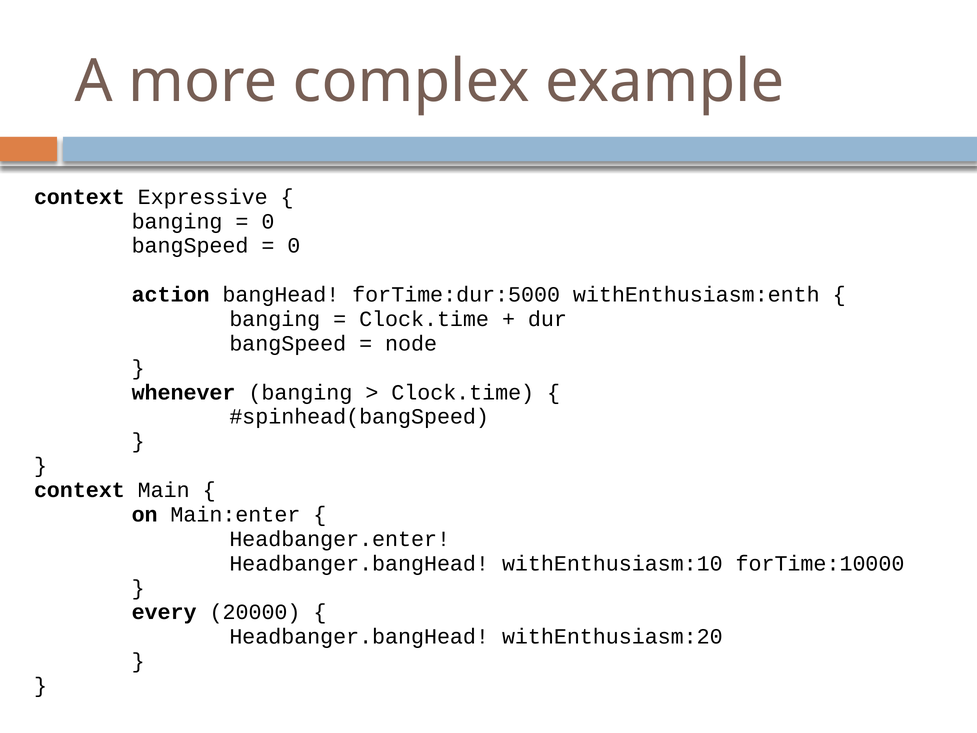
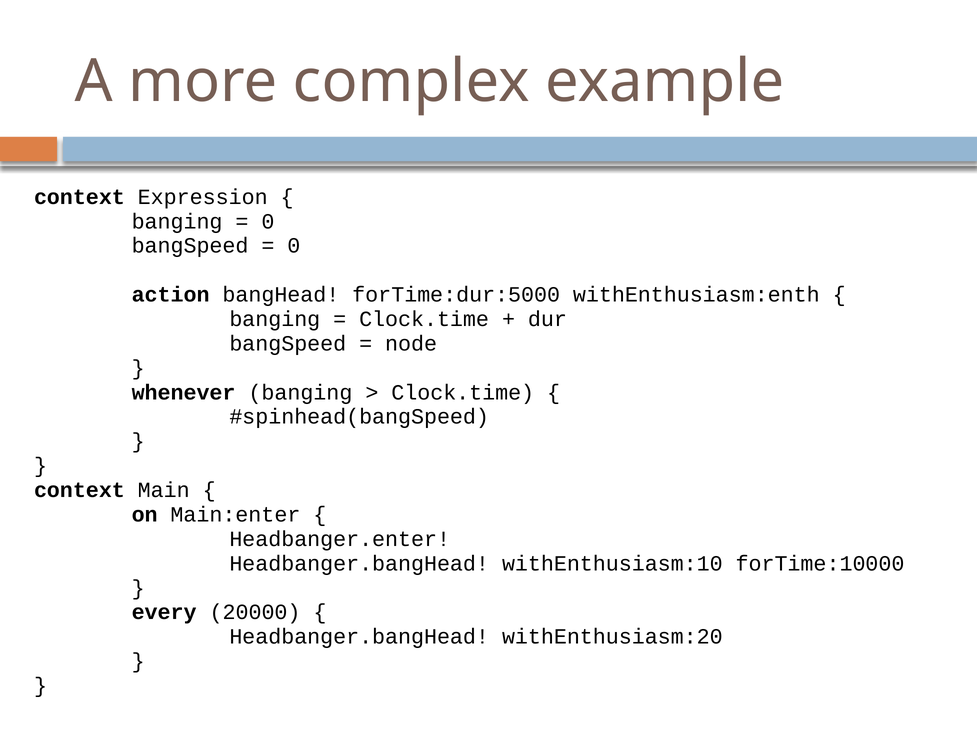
Expressive: Expressive -> Expression
